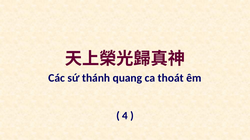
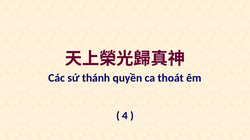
quang: quang -> quyền
